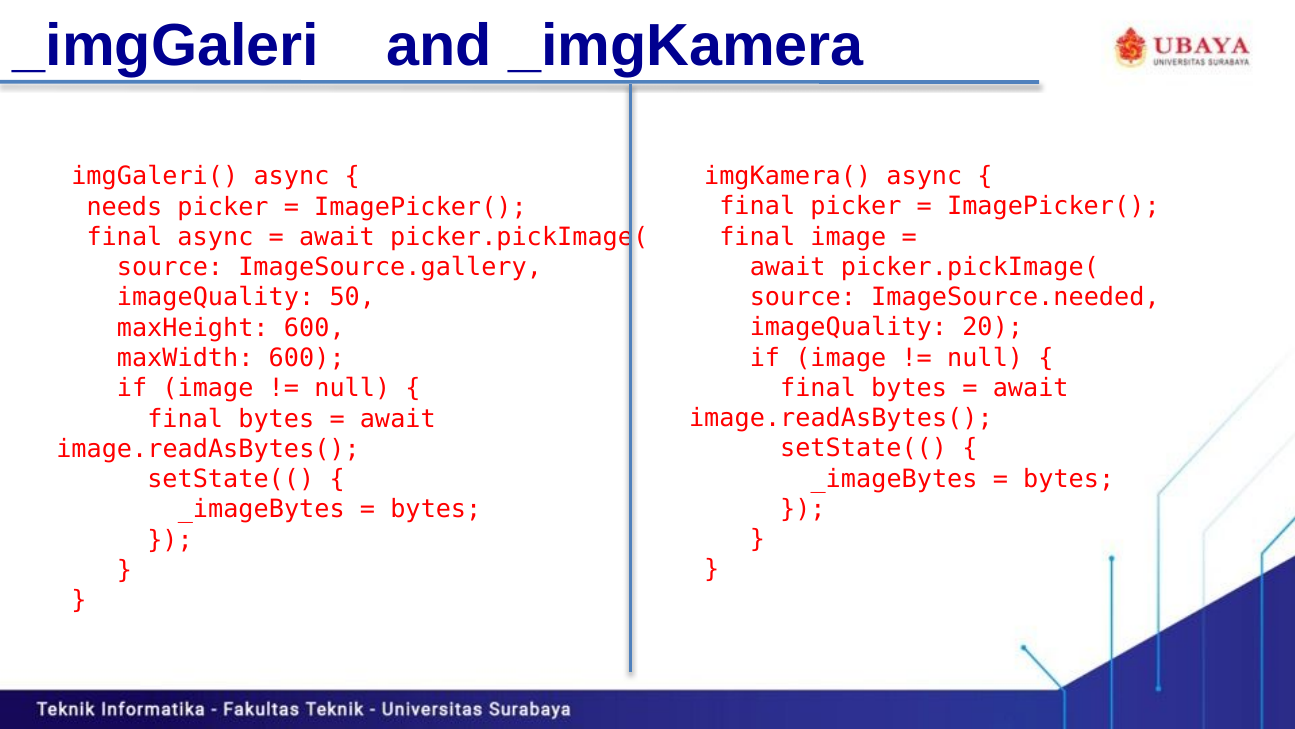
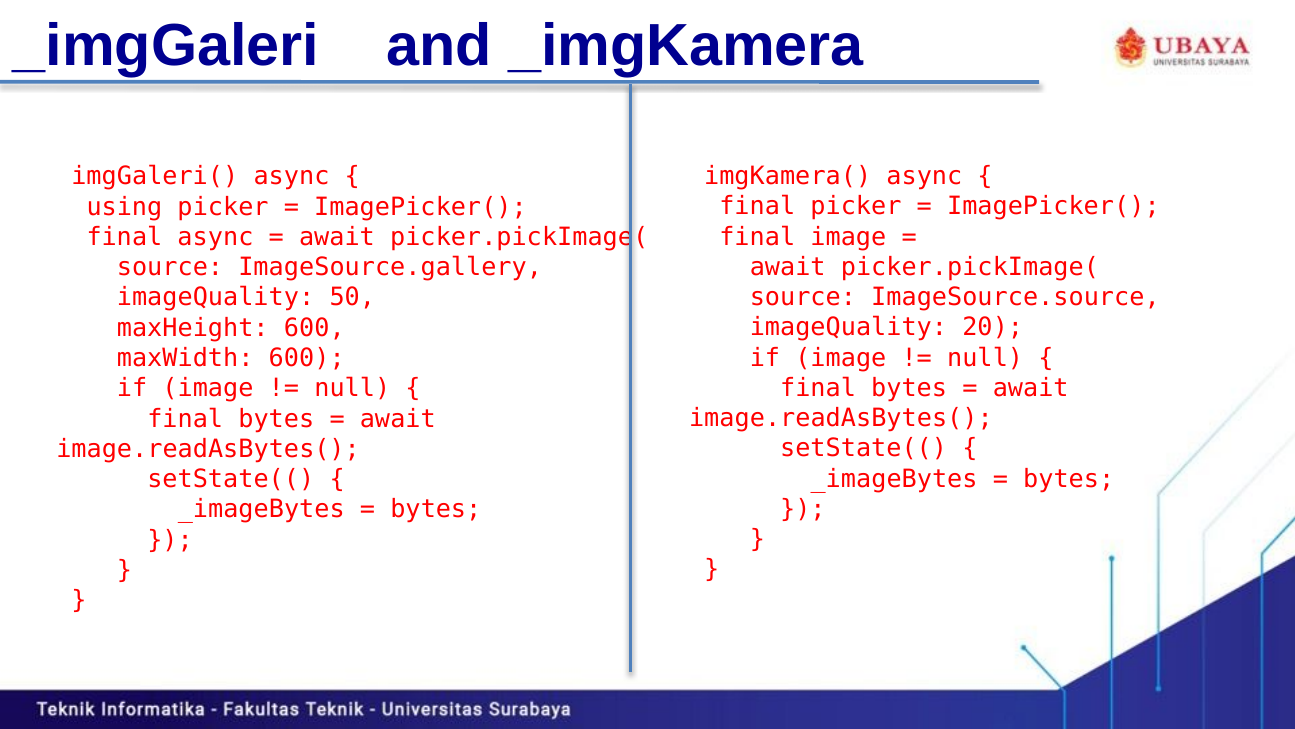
needs: needs -> using
ImageSource.needed: ImageSource.needed -> ImageSource.source
